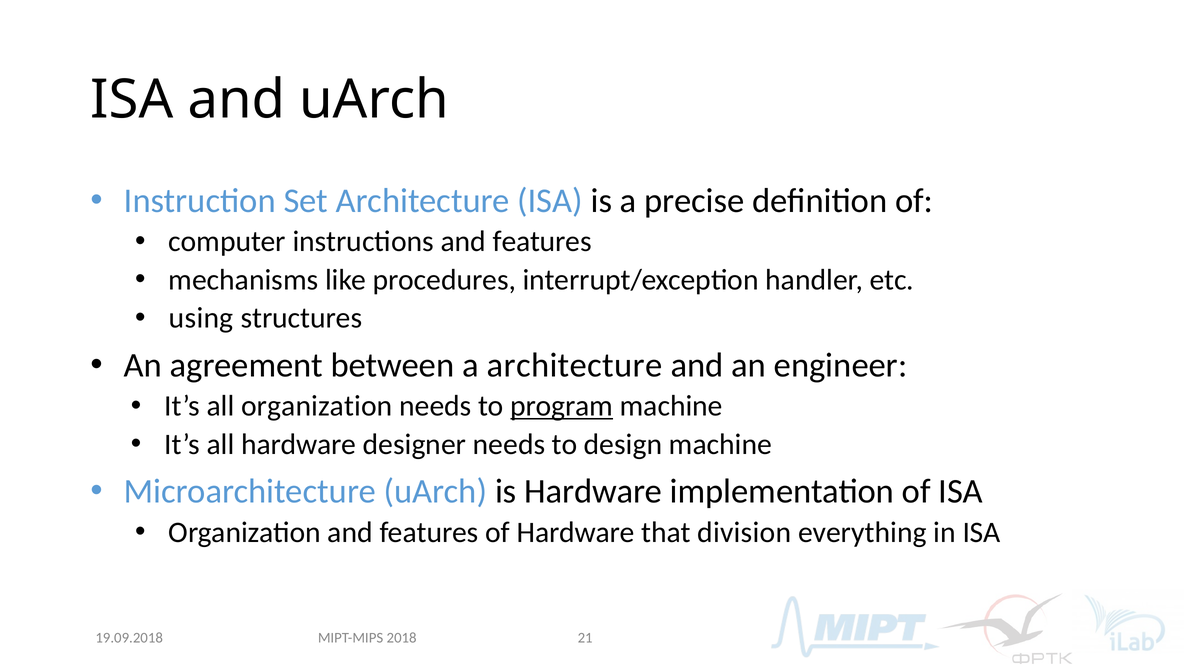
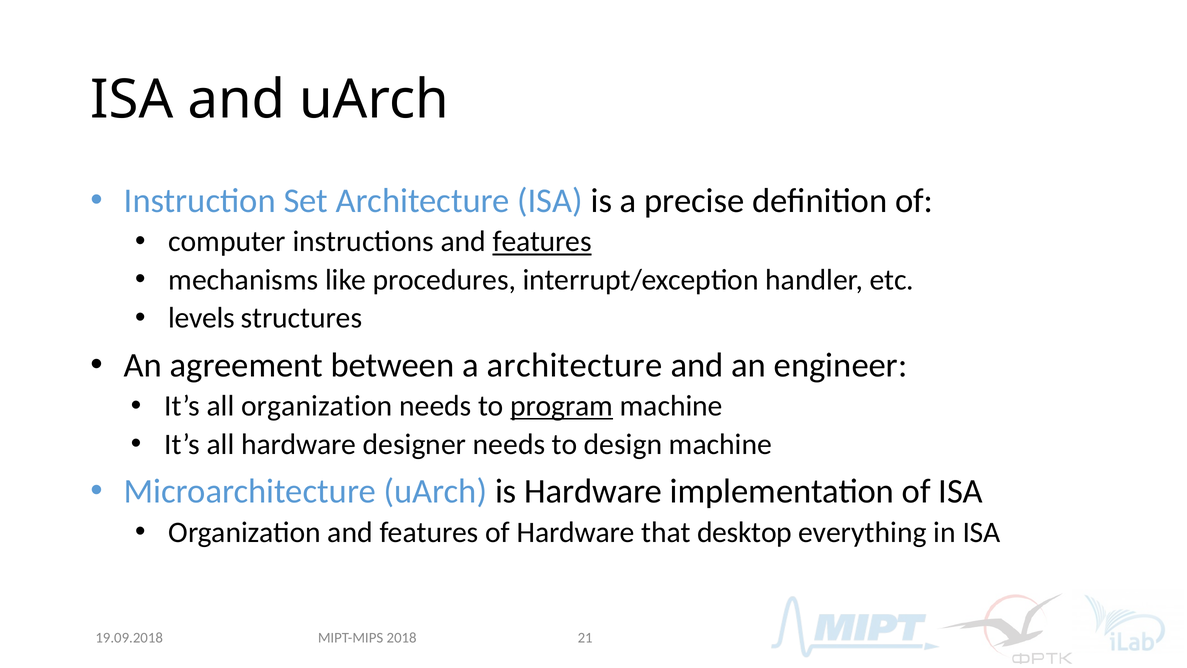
features at (542, 242) underline: none -> present
using: using -> levels
division: division -> desktop
